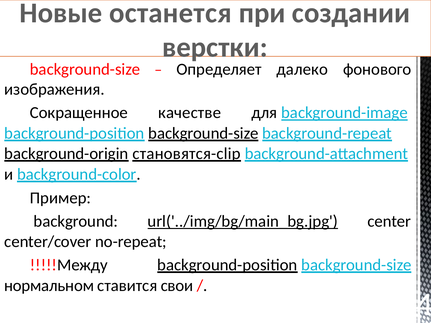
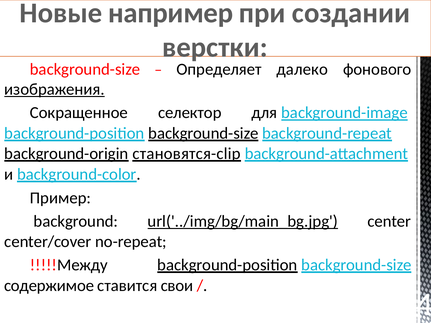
останется: останется -> например
изображения underline: none -> present
качестве: качестве -> селектор
нормальном: нормальном -> содержимое
